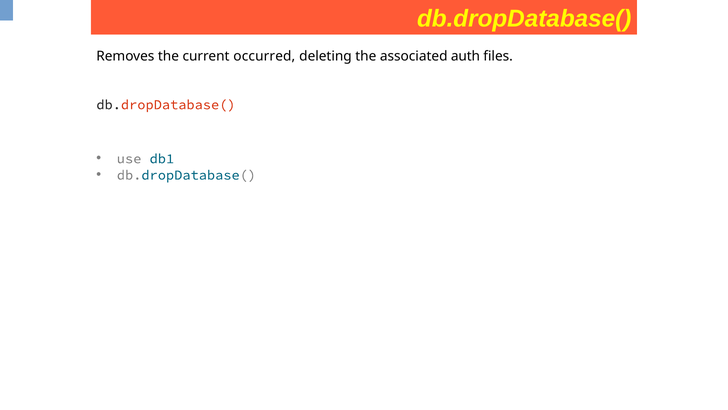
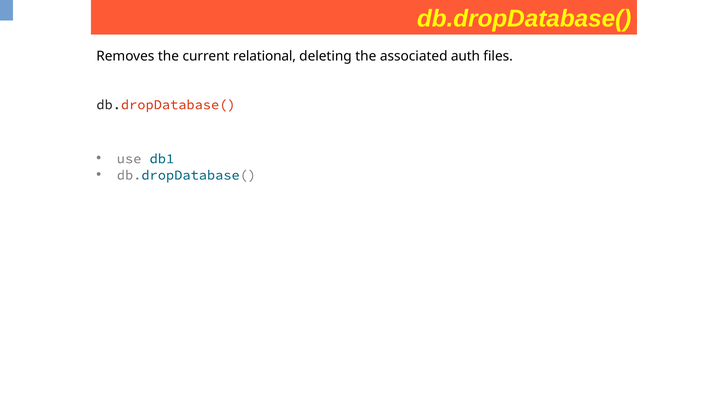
occurred: occurred -> relational
